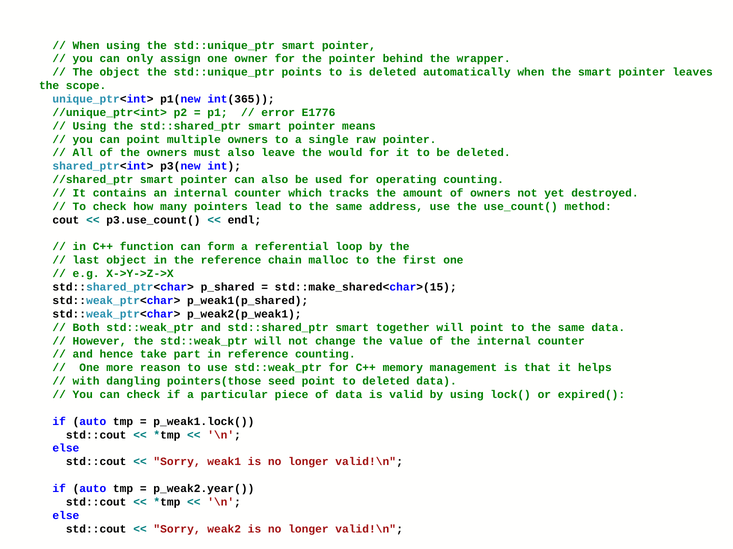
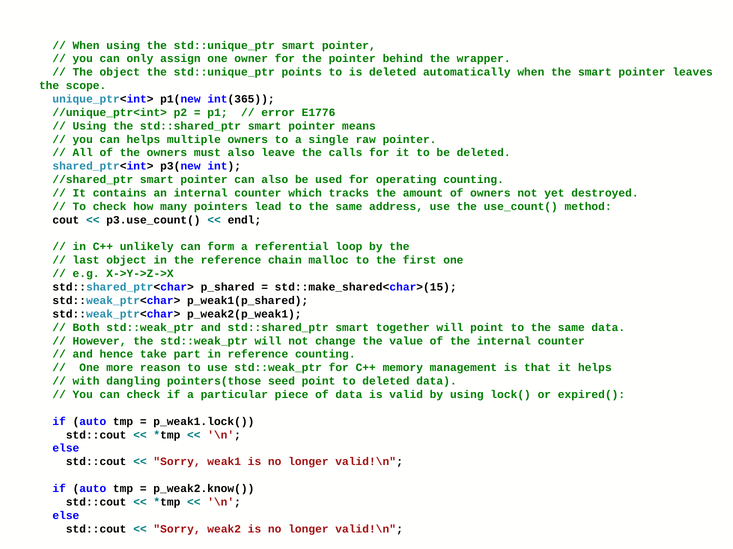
can point: point -> helps
would: would -> calls
function: function -> unlikely
p_weak2.year(: p_weak2.year( -> p_weak2.know(
